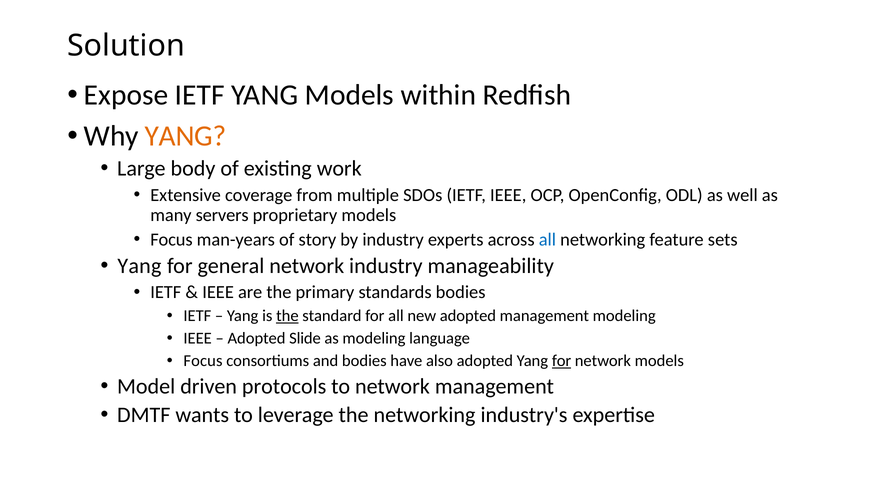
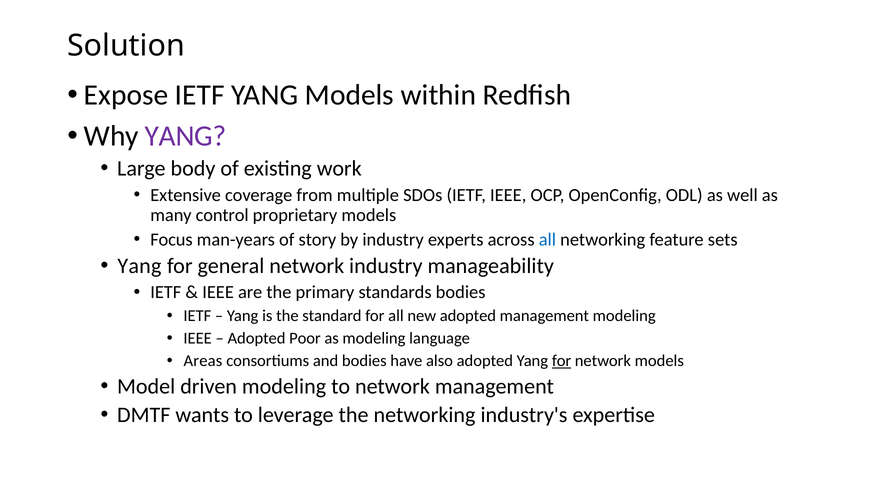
YANG at (186, 136) colour: orange -> purple
servers: servers -> control
the at (287, 316) underline: present -> none
Slide: Slide -> Poor
Focus at (203, 361): Focus -> Areas
driven protocols: protocols -> modeling
